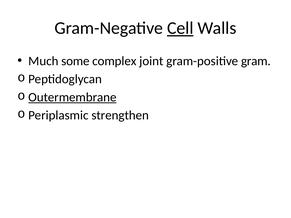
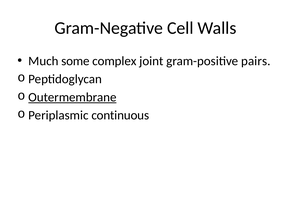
Cell underline: present -> none
gram: gram -> pairs
strengthen: strengthen -> continuous
